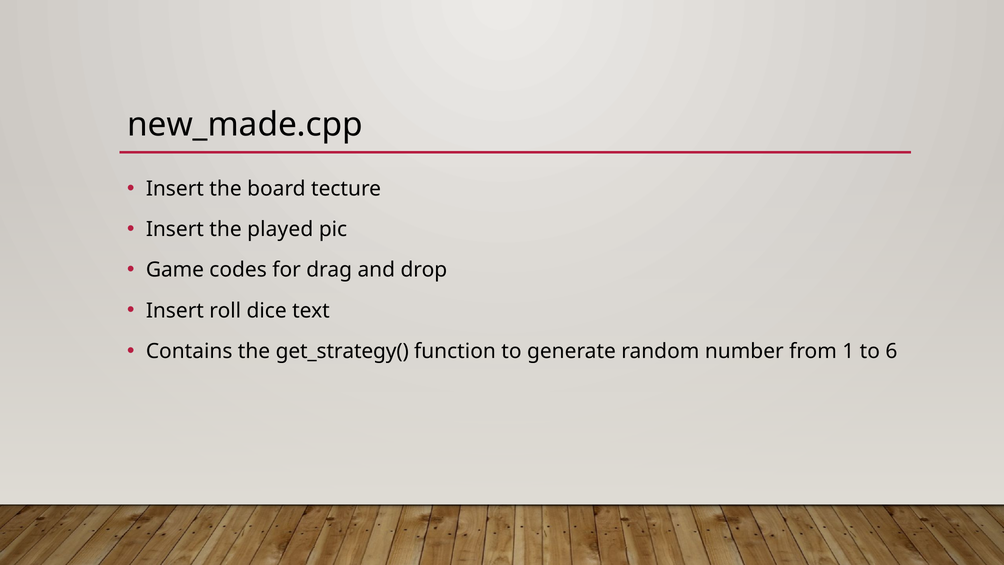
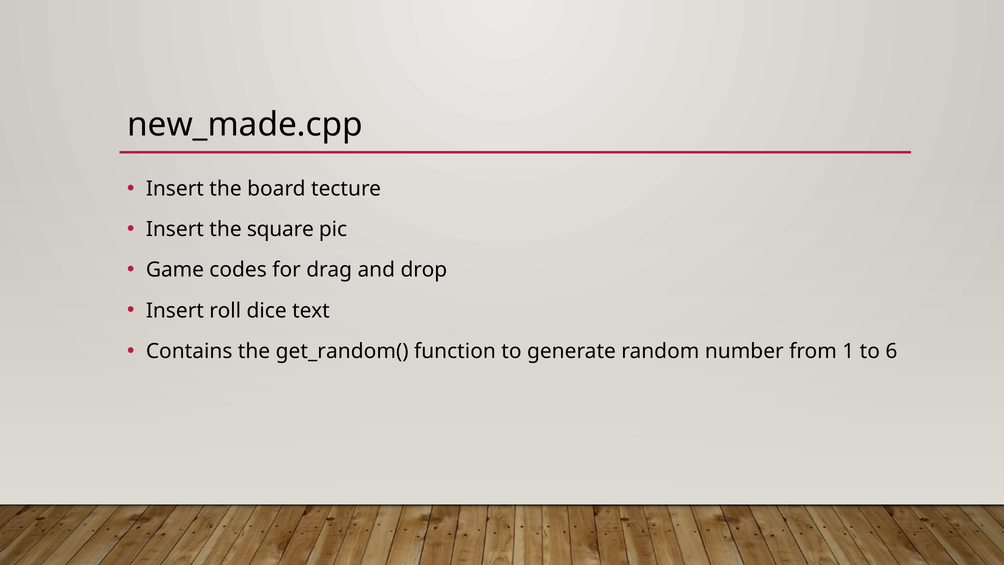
played: played -> square
get_strategy(: get_strategy( -> get_random(
